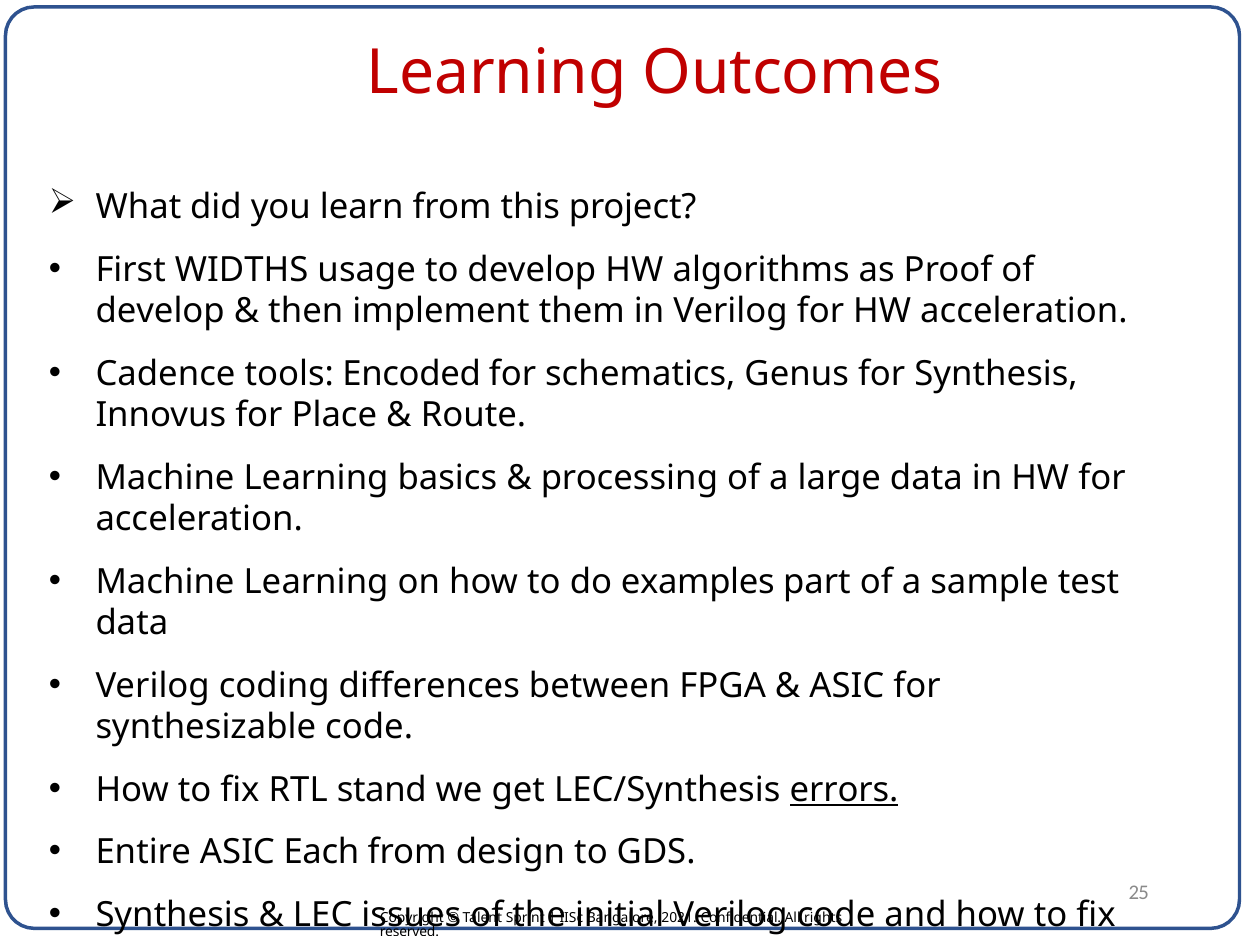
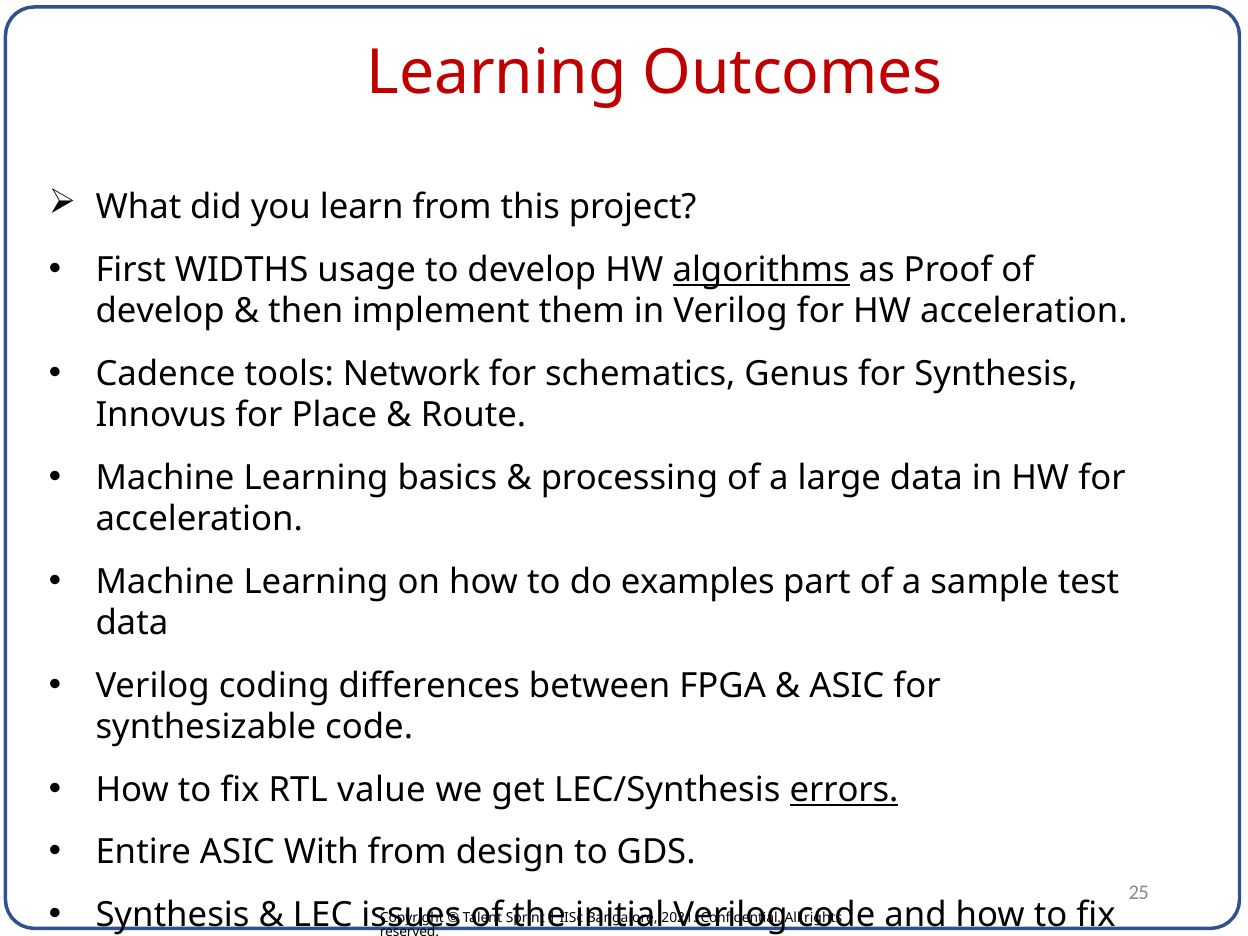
algorithms underline: none -> present
Encoded: Encoded -> Network
stand: stand -> value
Each: Each -> With
